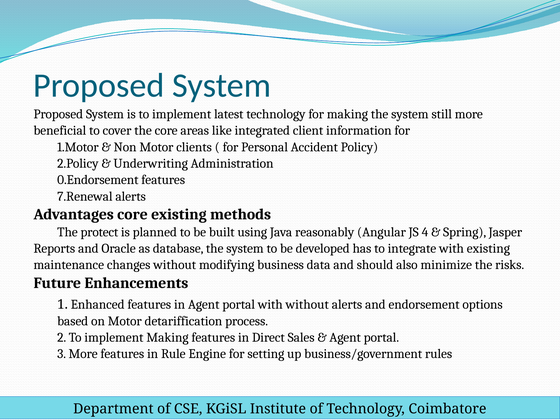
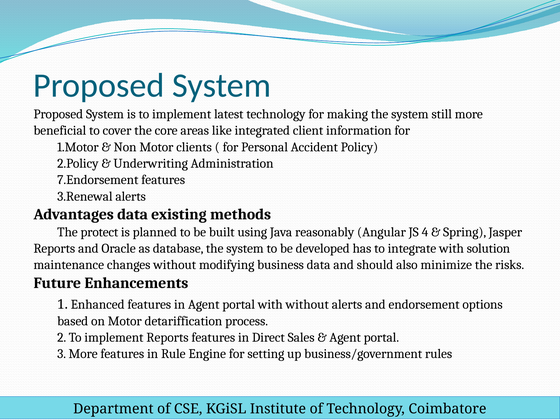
0.Endorsement: 0.Endorsement -> 7.Endorsement
7.Renewal: 7.Renewal -> 3.Renewal
Advantages core: core -> data
with existing: existing -> solution
implement Making: Making -> Reports
